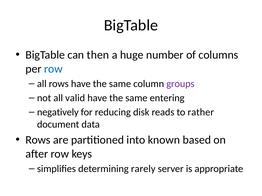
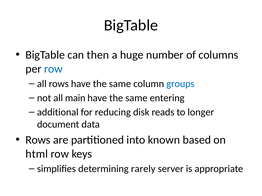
groups colour: purple -> blue
valid: valid -> main
negatively: negatively -> additional
rather: rather -> longer
after: after -> html
